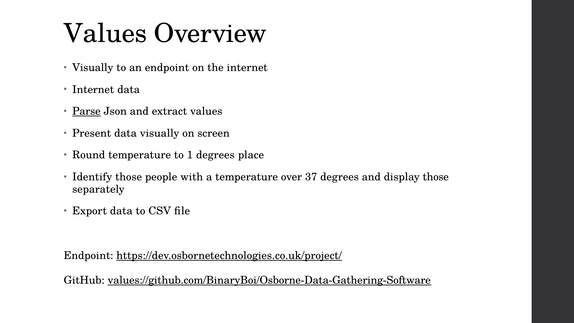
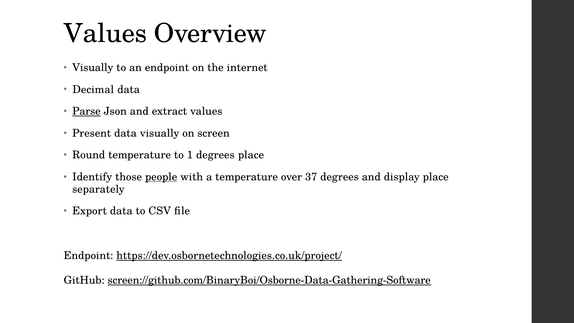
Internet at (93, 89): Internet -> Decimal
people underline: none -> present
display those: those -> place
values://github.com/BinaryBoi/Osborne-Data-Gathering-Software: values://github.com/BinaryBoi/Osborne-Data-Gathering-Software -> screen://github.com/BinaryBoi/Osborne-Data-Gathering-Software
